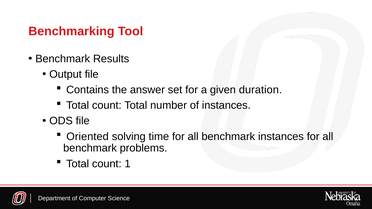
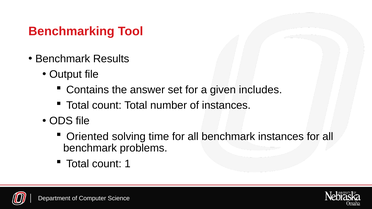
duration: duration -> includes
